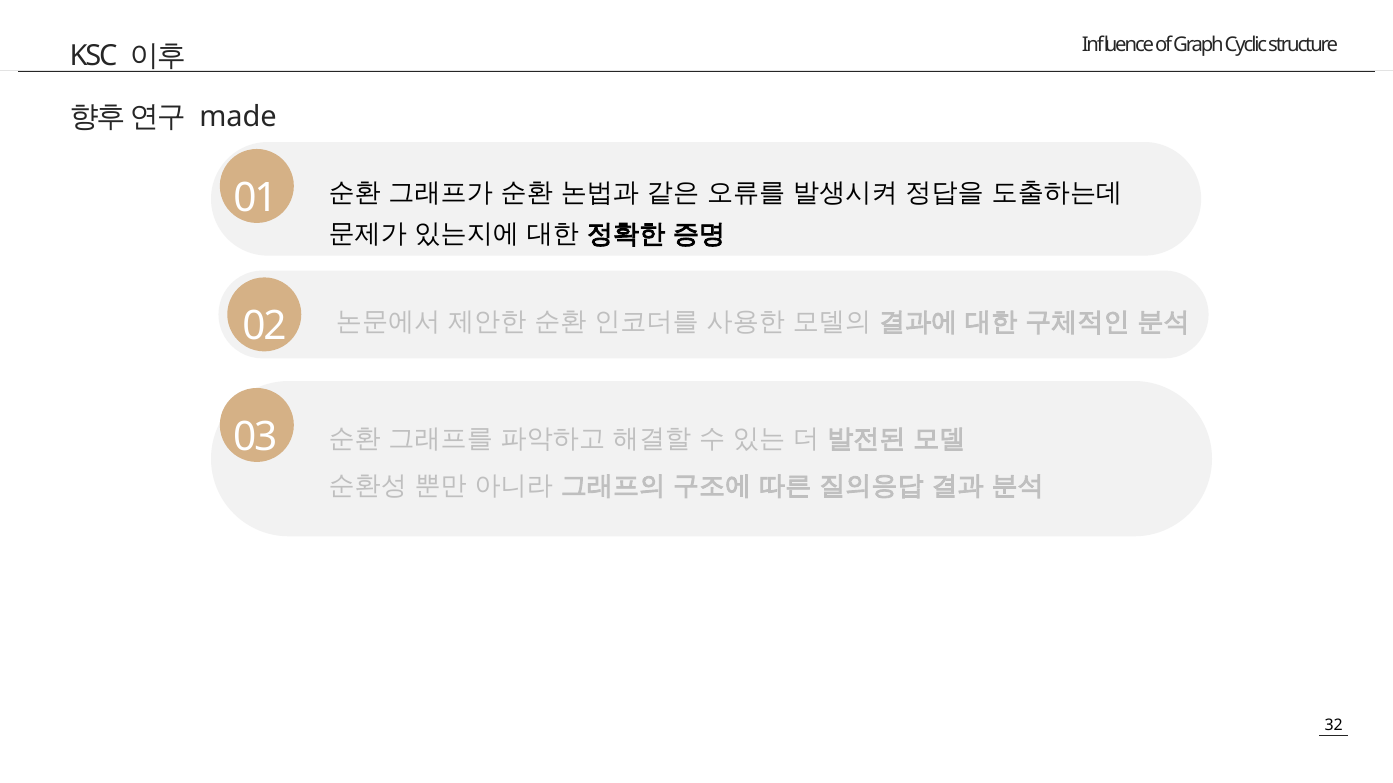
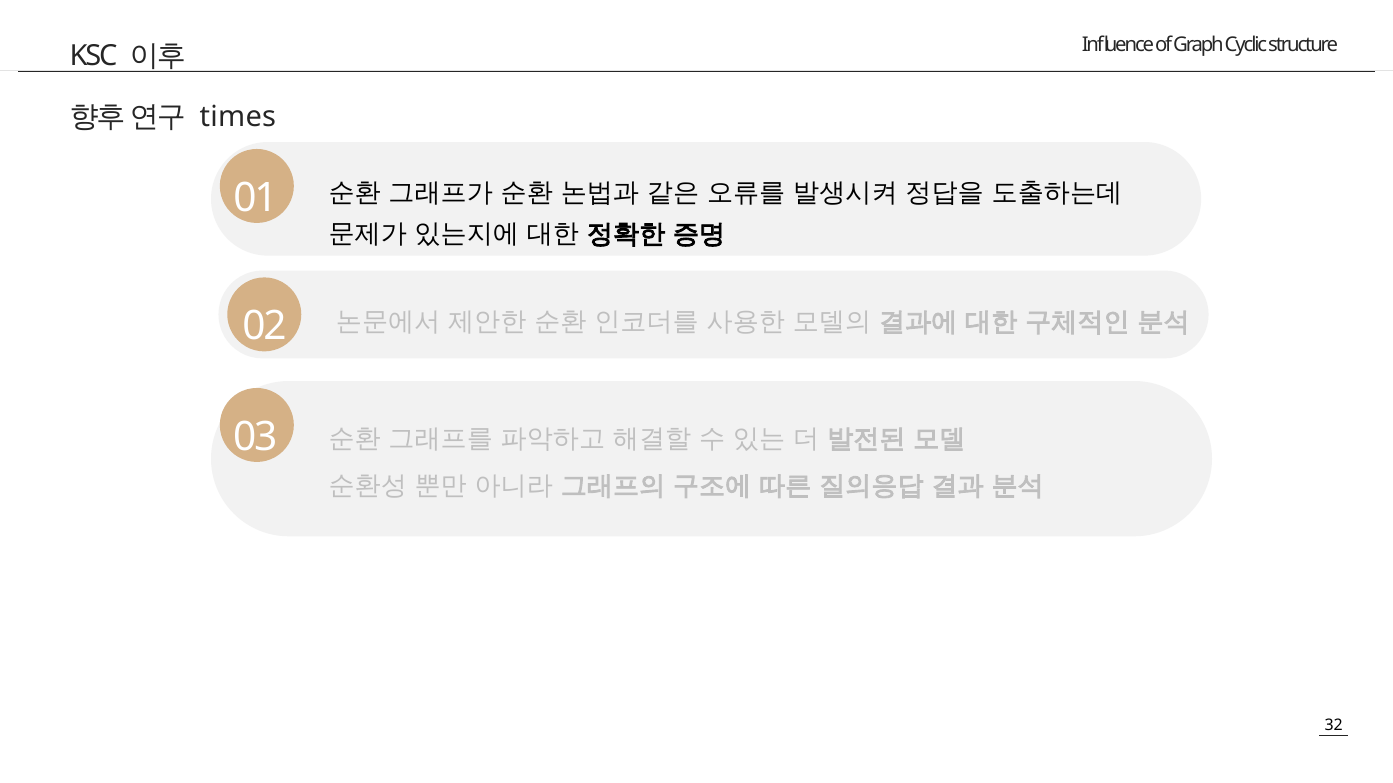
made: made -> times
